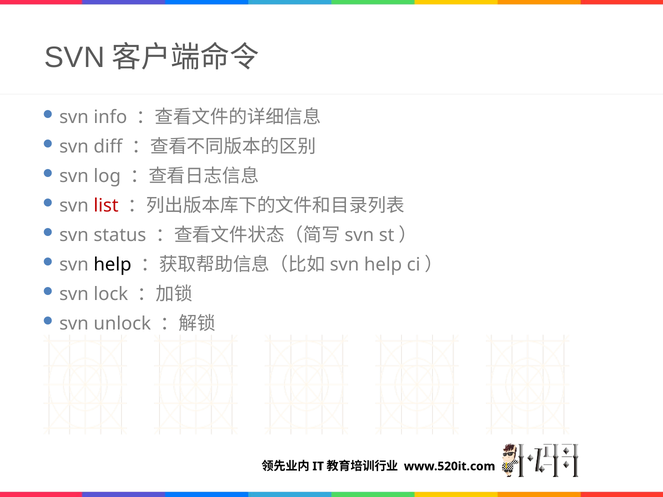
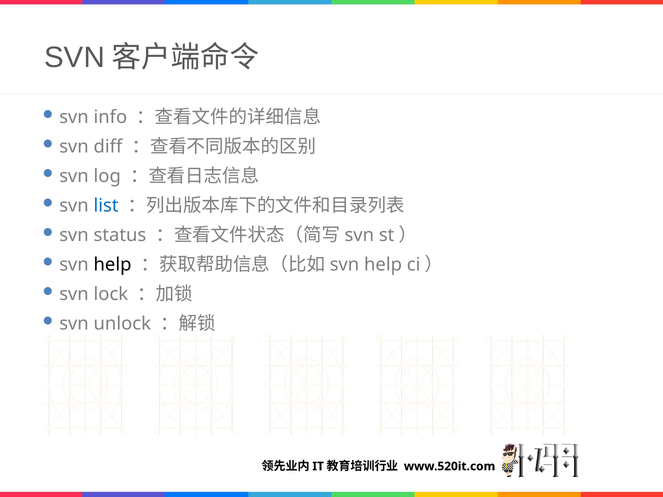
list colour: red -> blue
